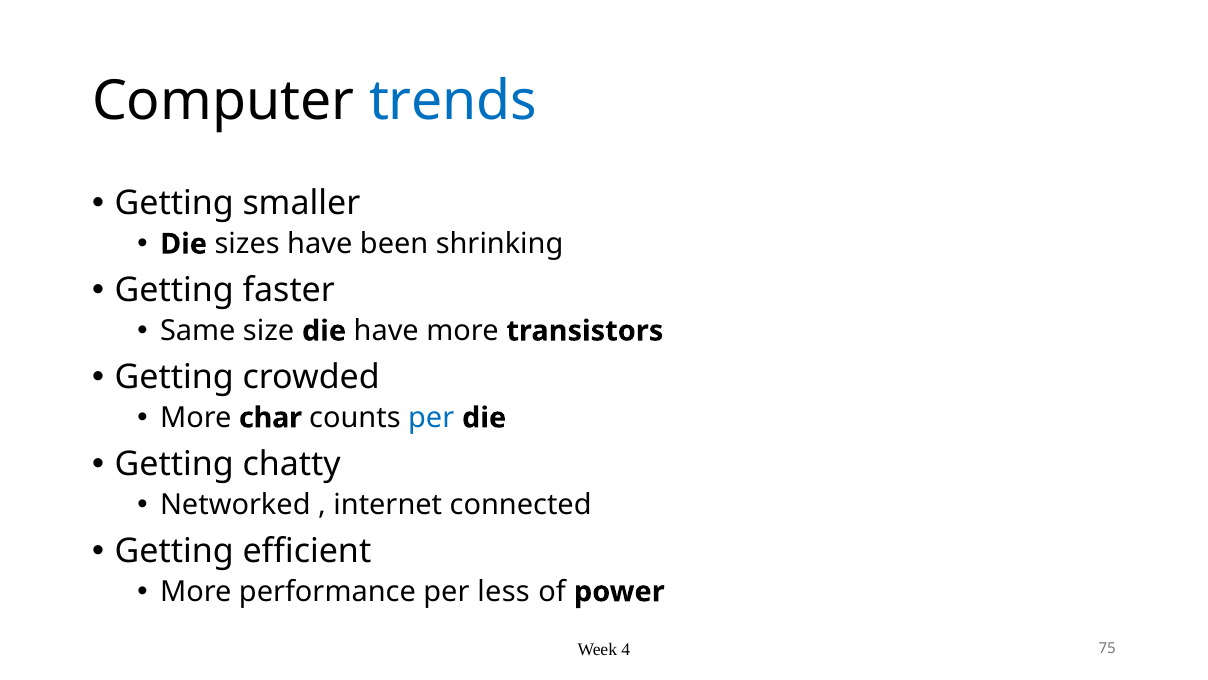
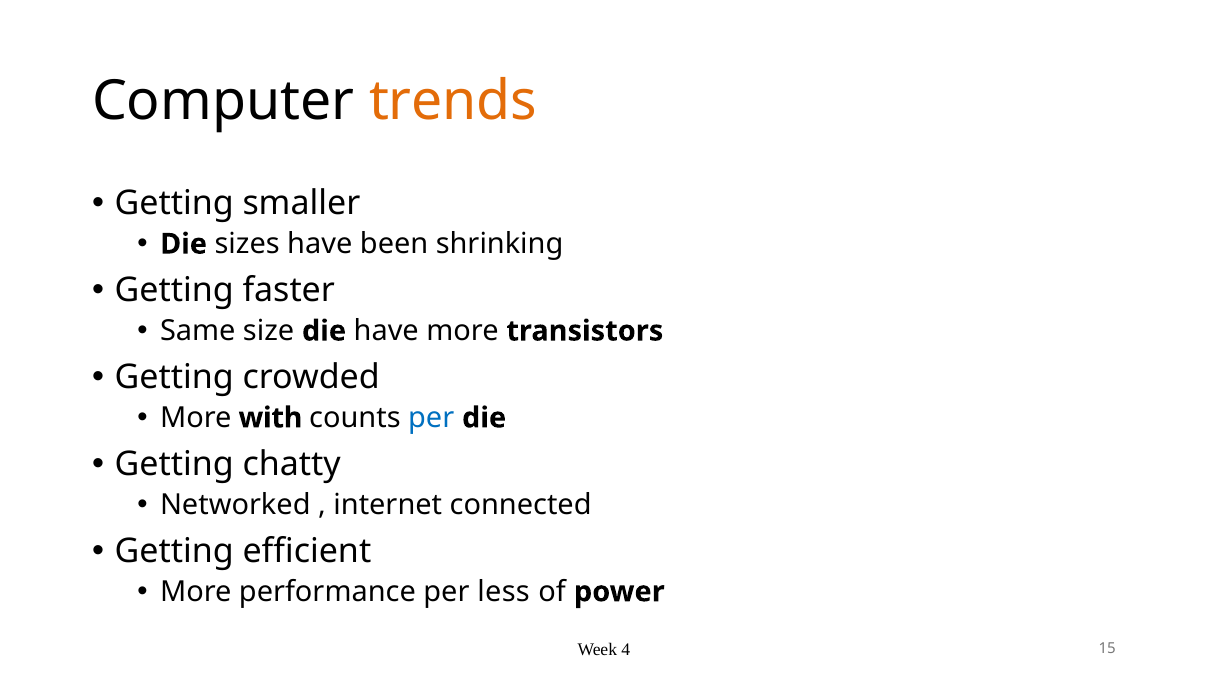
trends colour: blue -> orange
char: char -> with
75: 75 -> 15
